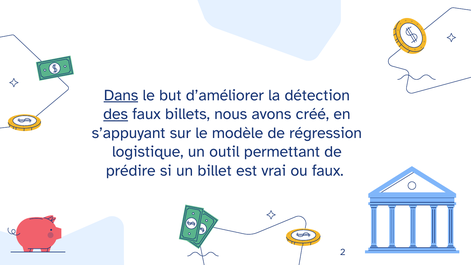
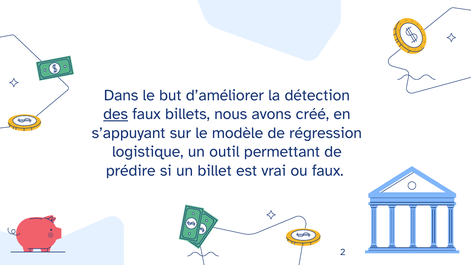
Dans underline: present -> none
